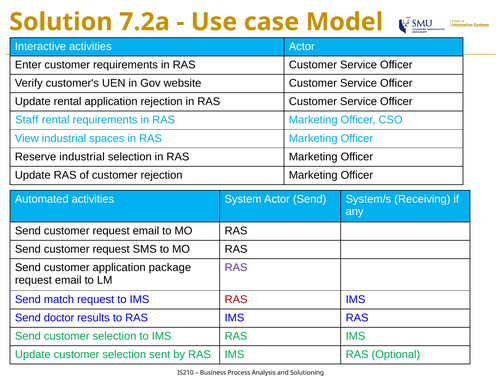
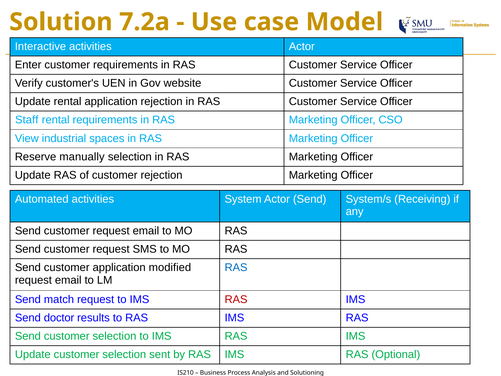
Reserve industrial: industrial -> manually
package: package -> modified
RAS at (236, 267) colour: purple -> blue
